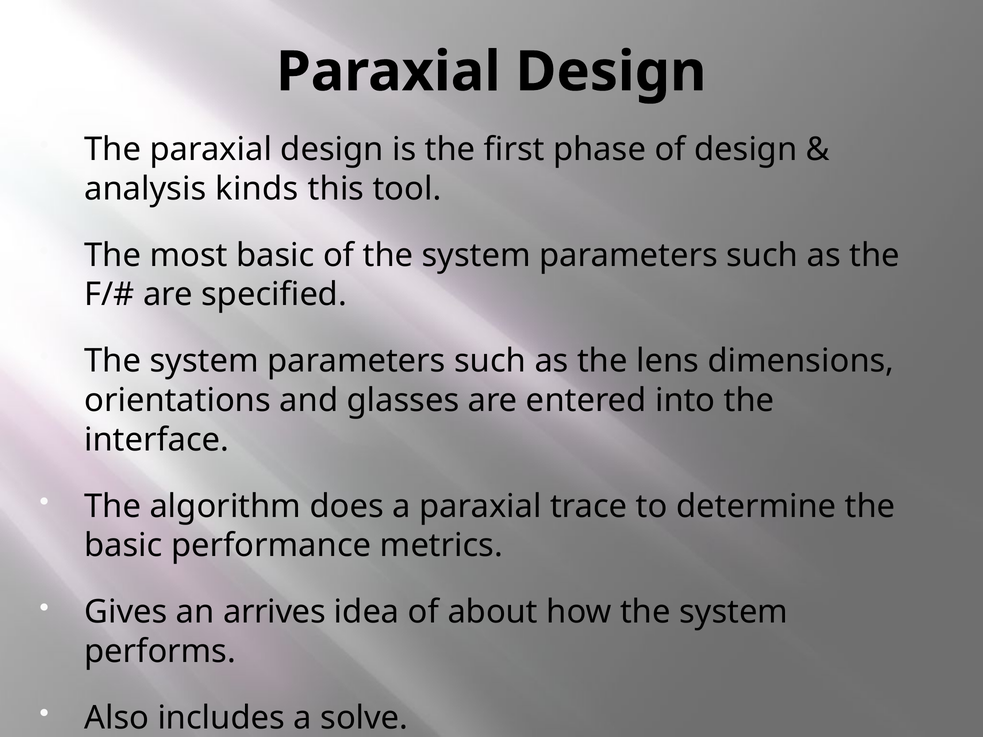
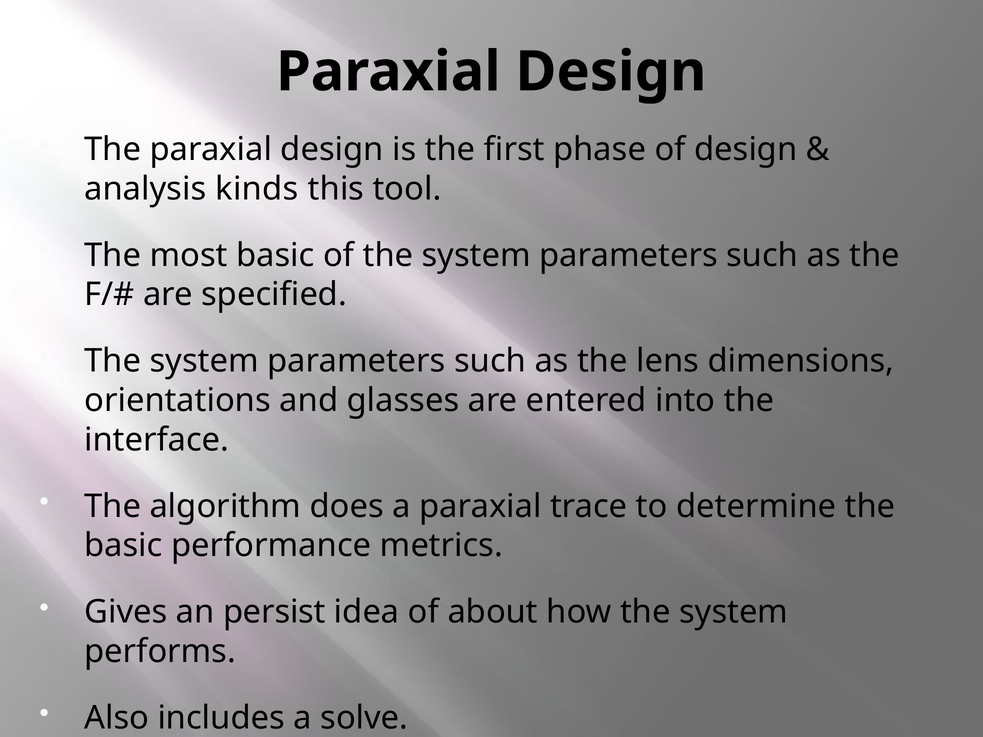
arrives: arrives -> persist
